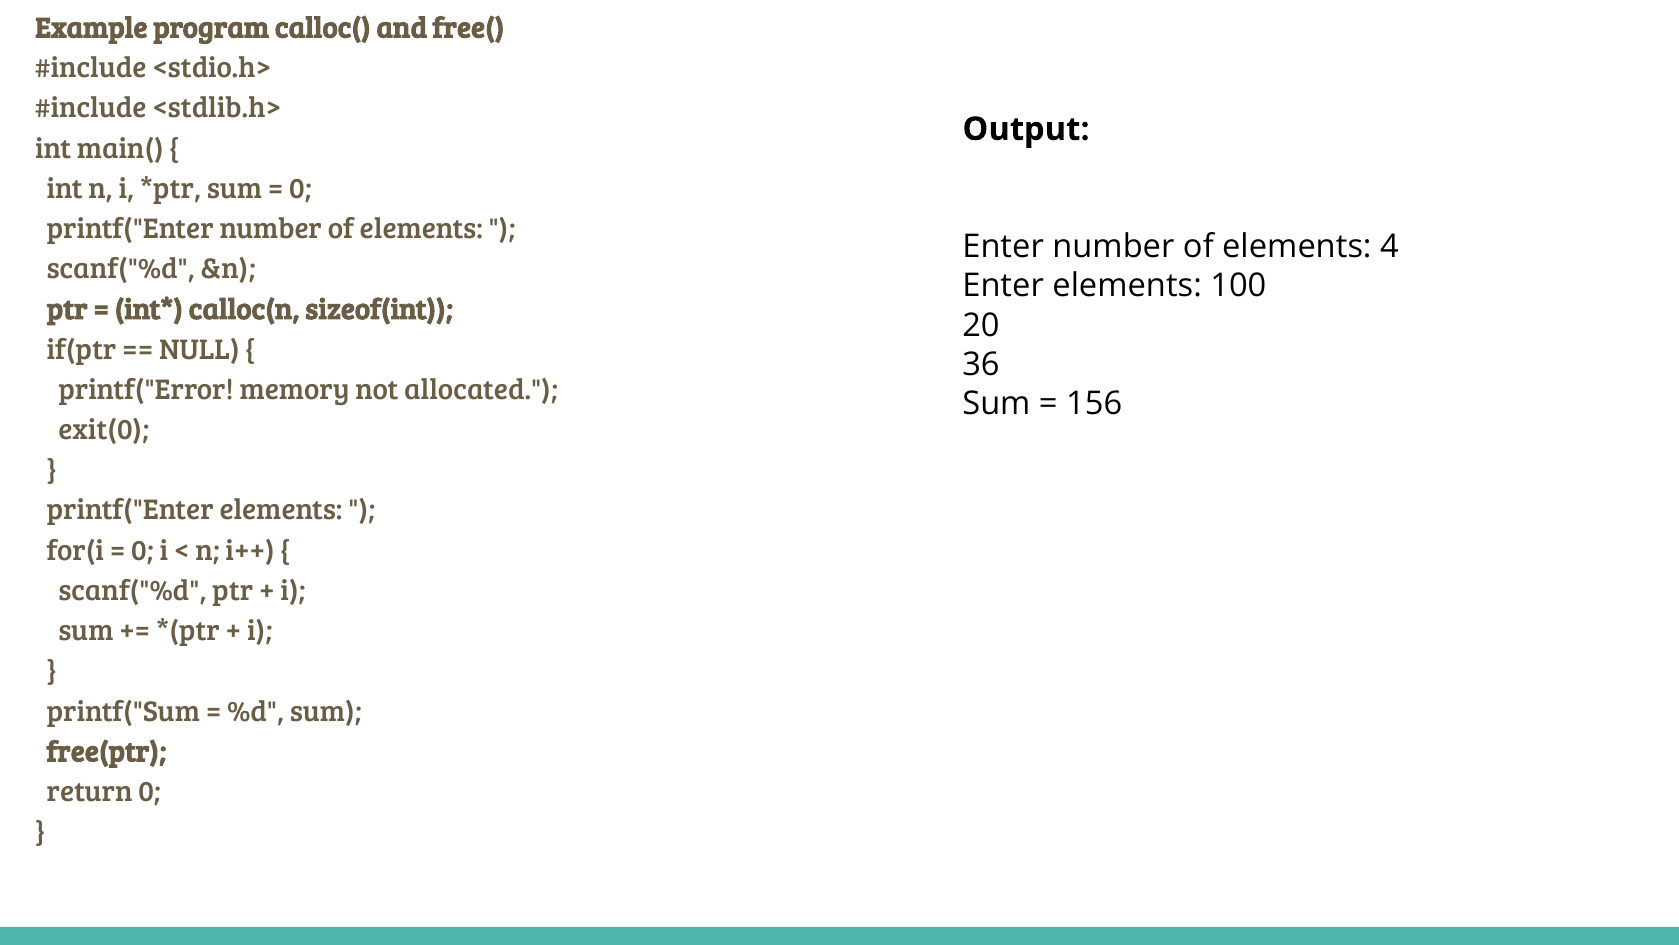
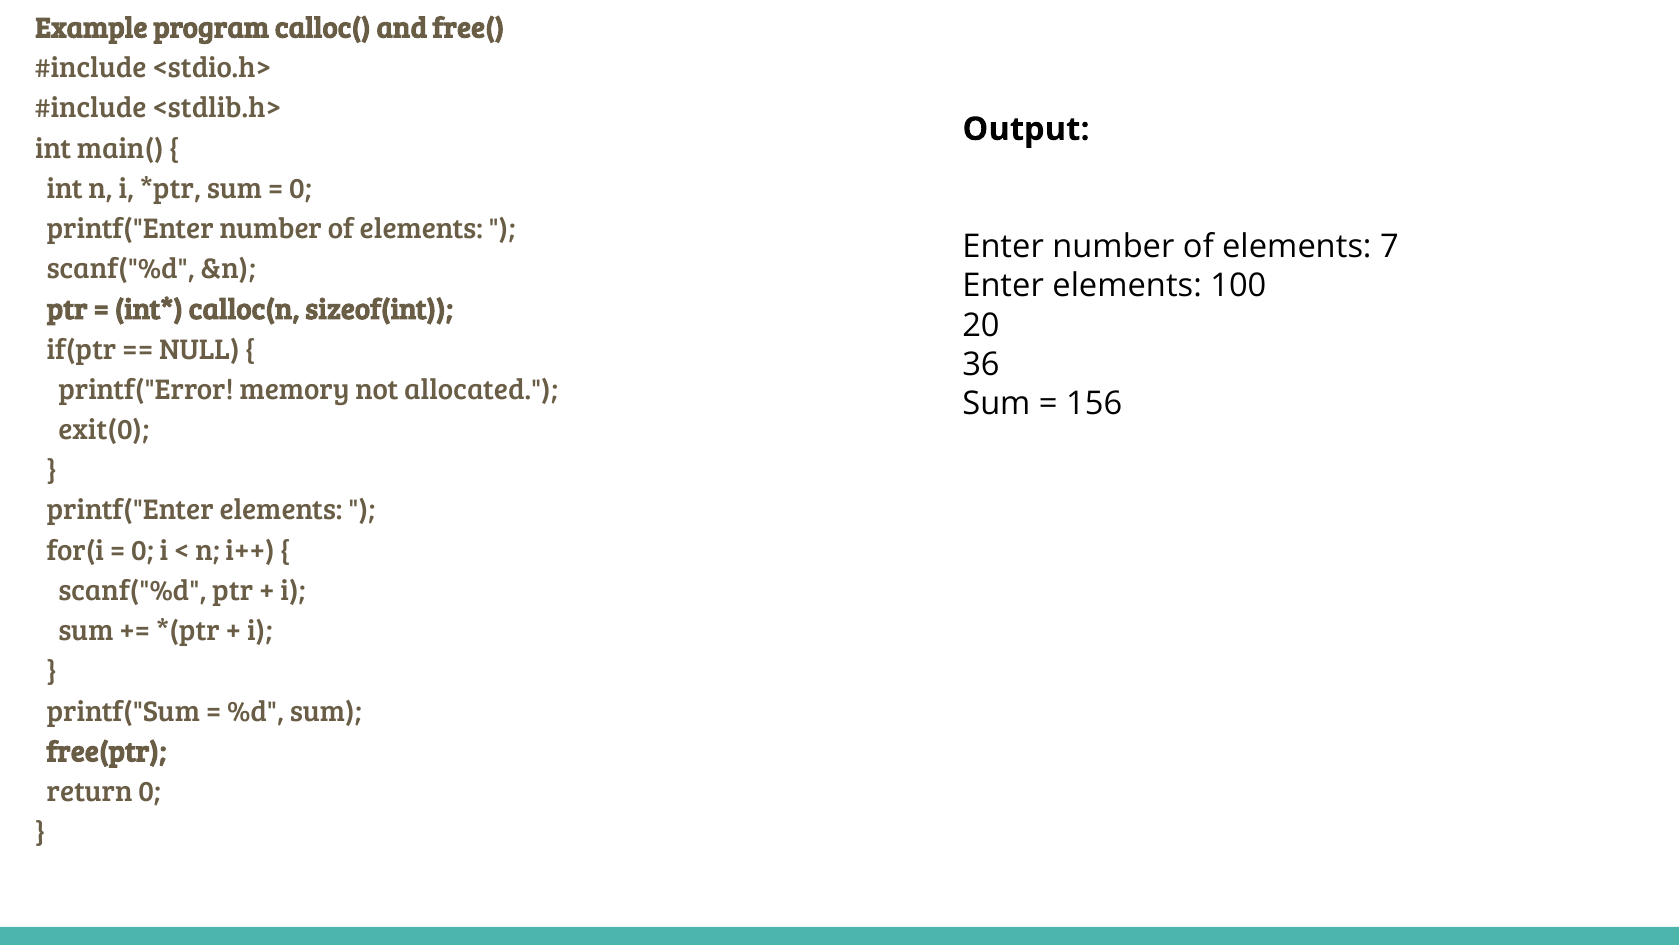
4: 4 -> 7
